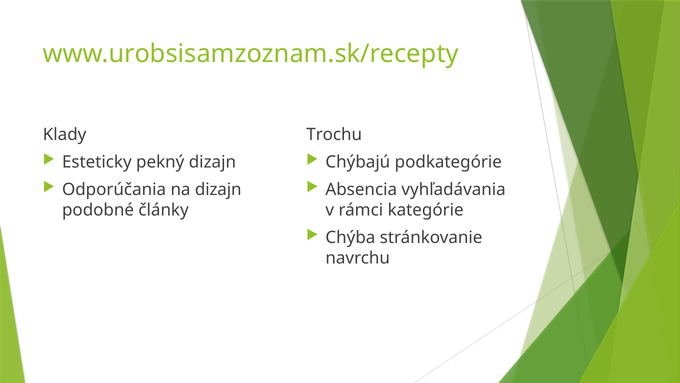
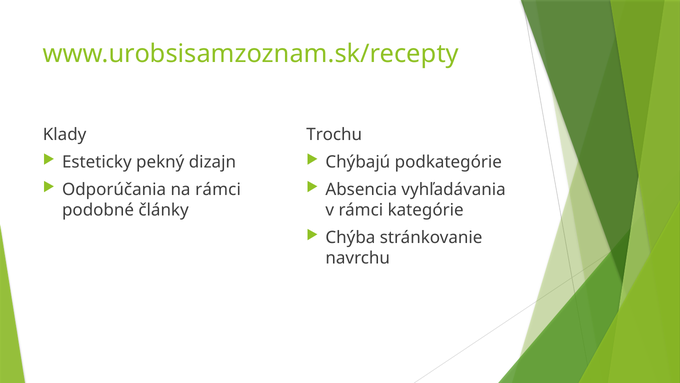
na dizajn: dizajn -> rámci
